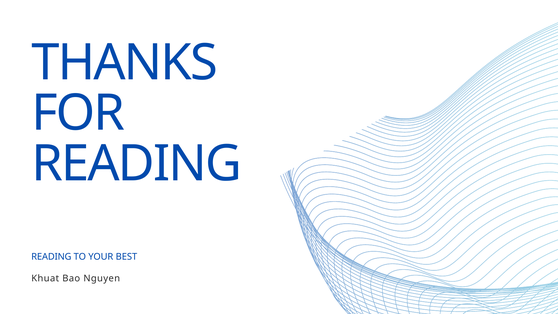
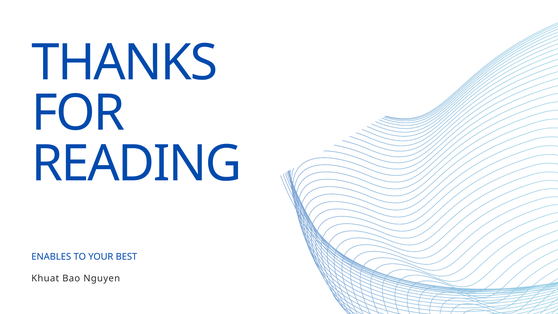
READING at (51, 257): READING -> ENABLES
